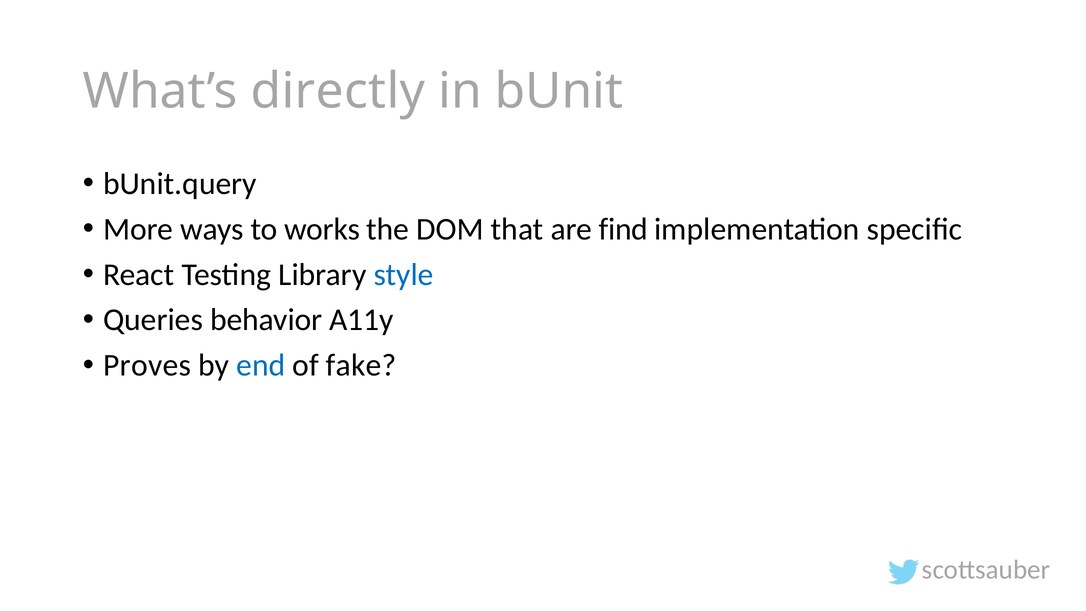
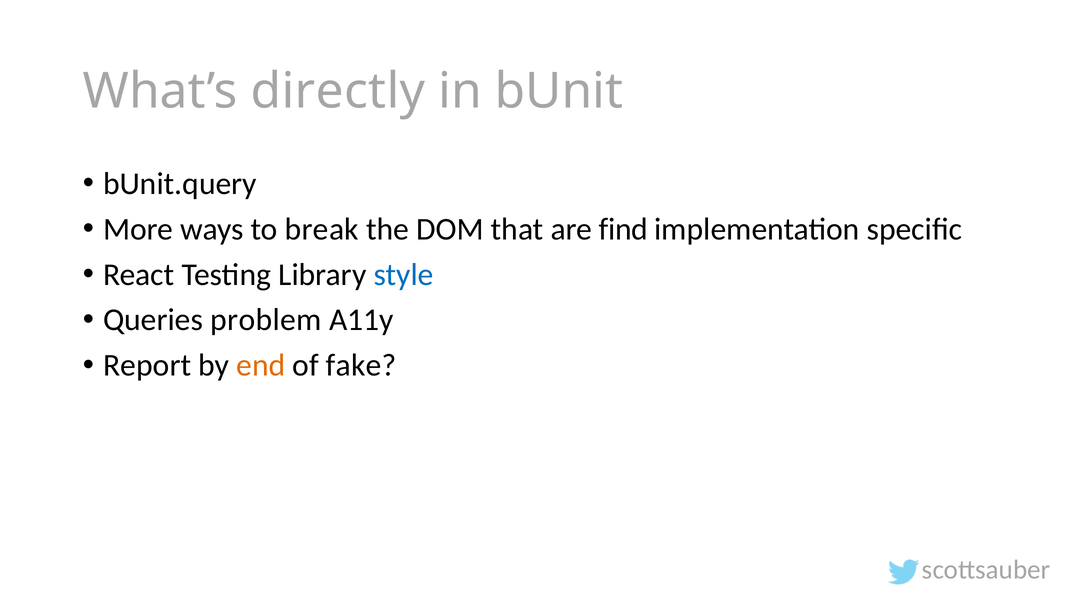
works: works -> break
behavior: behavior -> problem
Proves: Proves -> Report
end colour: blue -> orange
